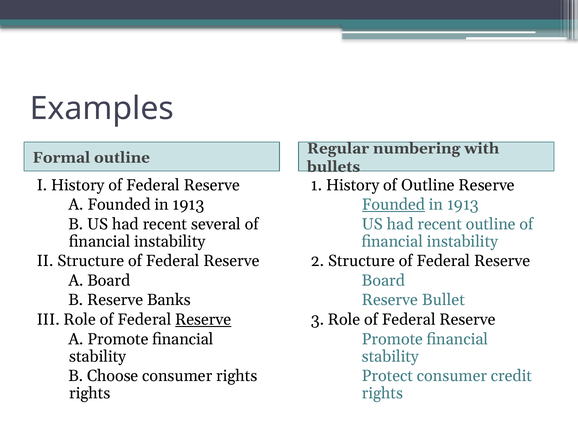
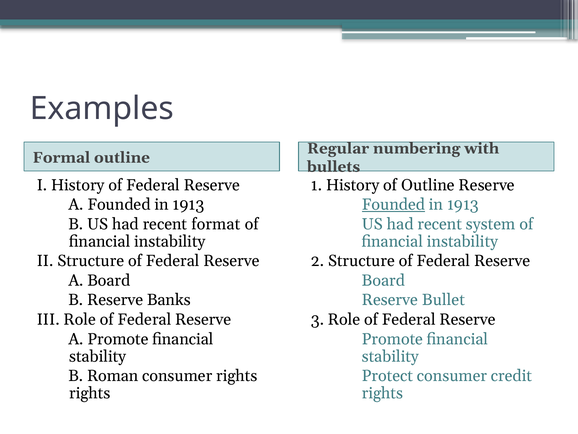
recent outline: outline -> system
several: several -> format
Reserve at (203, 319) underline: present -> none
Choose: Choose -> Roman
